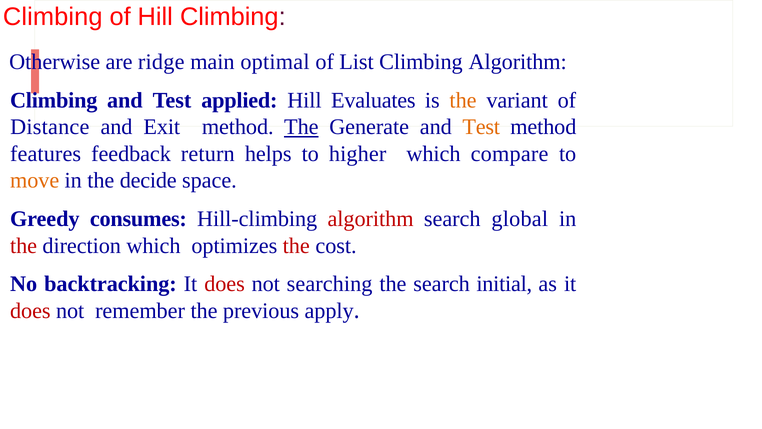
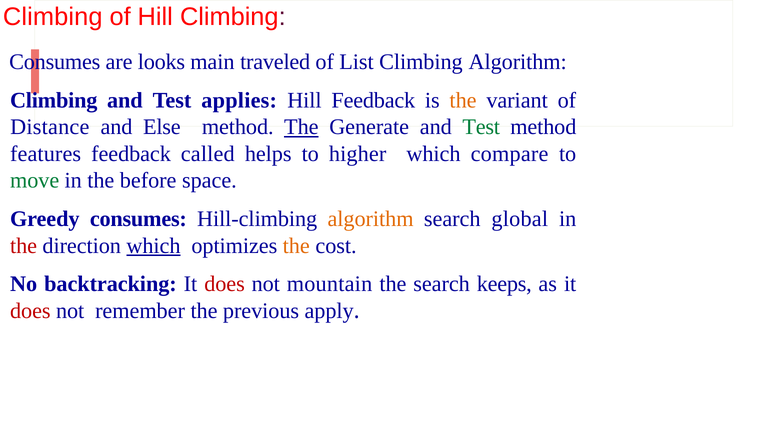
Otherwise at (55, 62): Otherwise -> Consumes
ridge: ridge -> looks
optimal: optimal -> traveled
applied: applied -> applies
Hill Evaluates: Evaluates -> Feedback
Exit: Exit -> Else
Test at (481, 127) colour: orange -> green
return: return -> called
move colour: orange -> green
decide: decide -> before
algorithm at (371, 219) colour: red -> orange
which at (153, 245) underline: none -> present
the at (296, 245) colour: red -> orange
searching: searching -> mountain
initial: initial -> keeps
